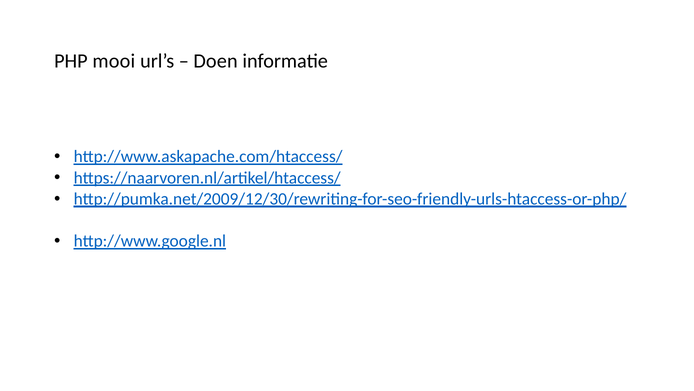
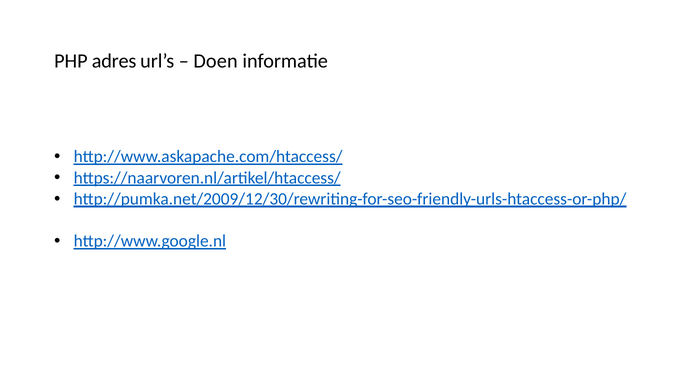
mooi: mooi -> adres
